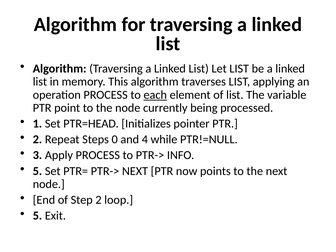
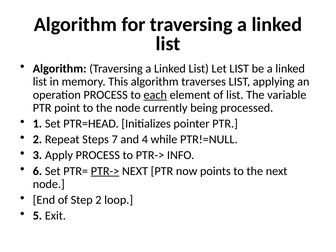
0: 0 -> 7
5 at (37, 171): 5 -> 6
PTR-> at (105, 171) underline: none -> present
